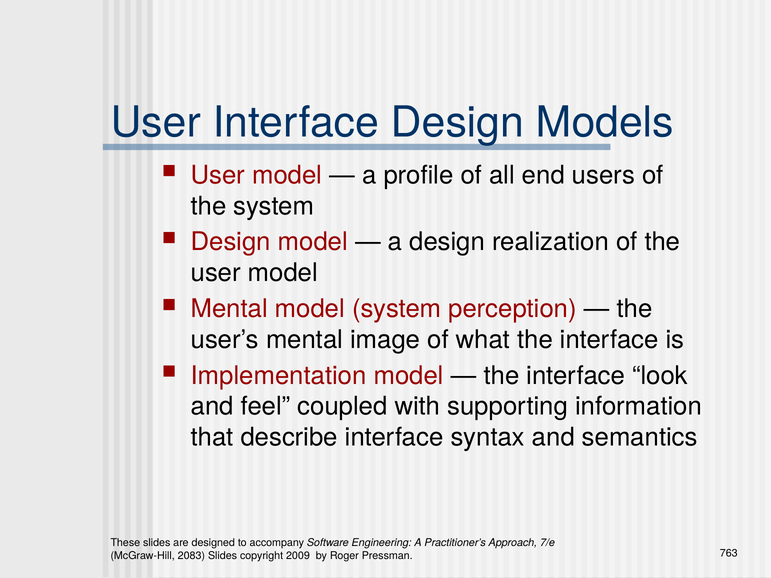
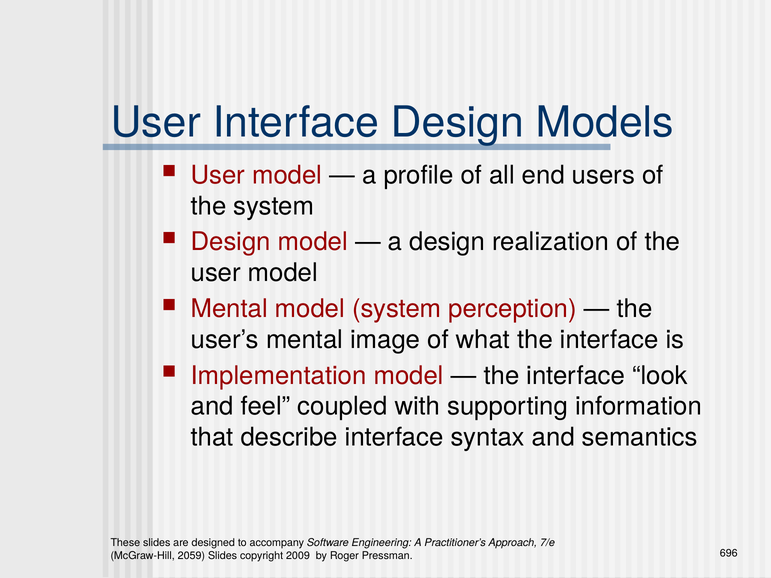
2083: 2083 -> 2059
763: 763 -> 696
